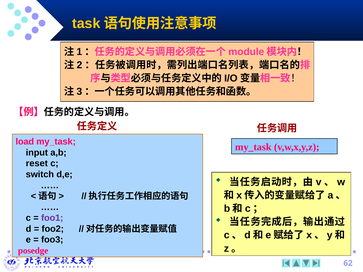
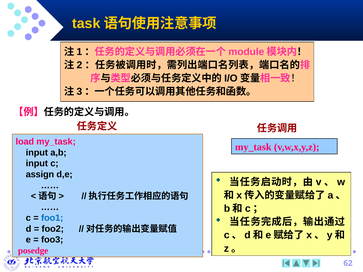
reset at (37, 164): reset -> input
switch: switch -> assign
foo1 colour: purple -> blue
